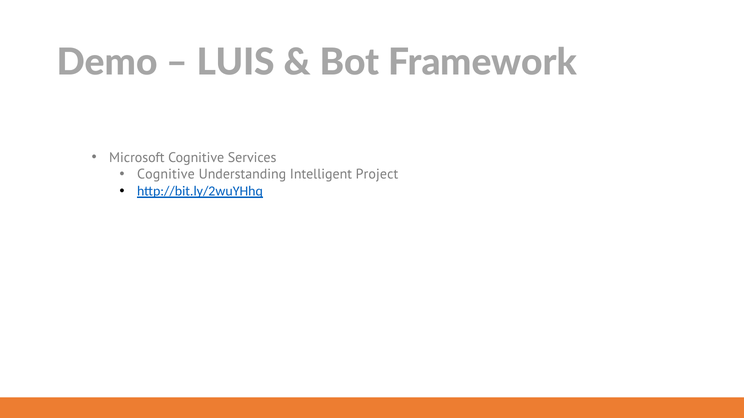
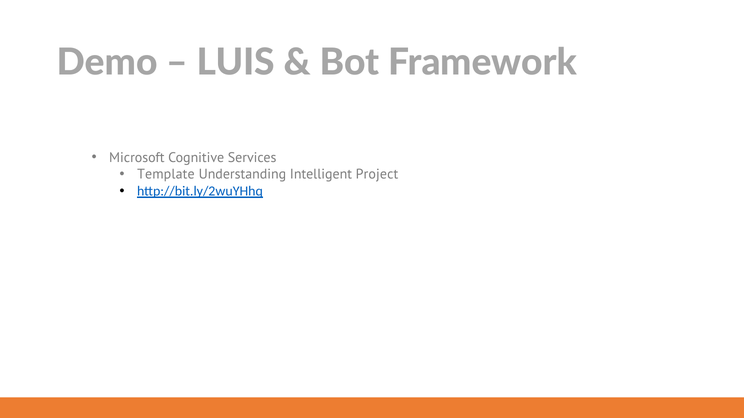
Cognitive at (166, 175): Cognitive -> Template
